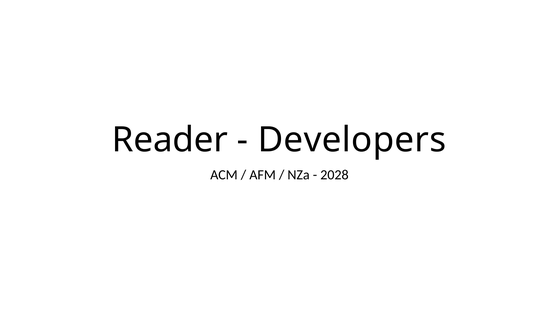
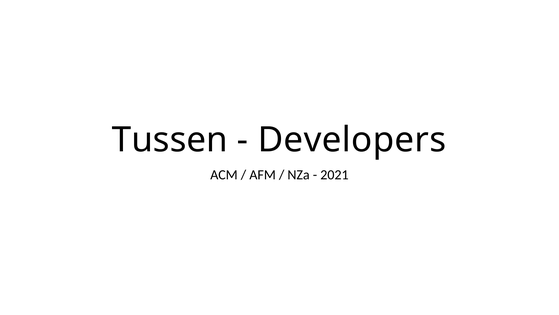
Reader: Reader -> Tussen
2028: 2028 -> 2021
